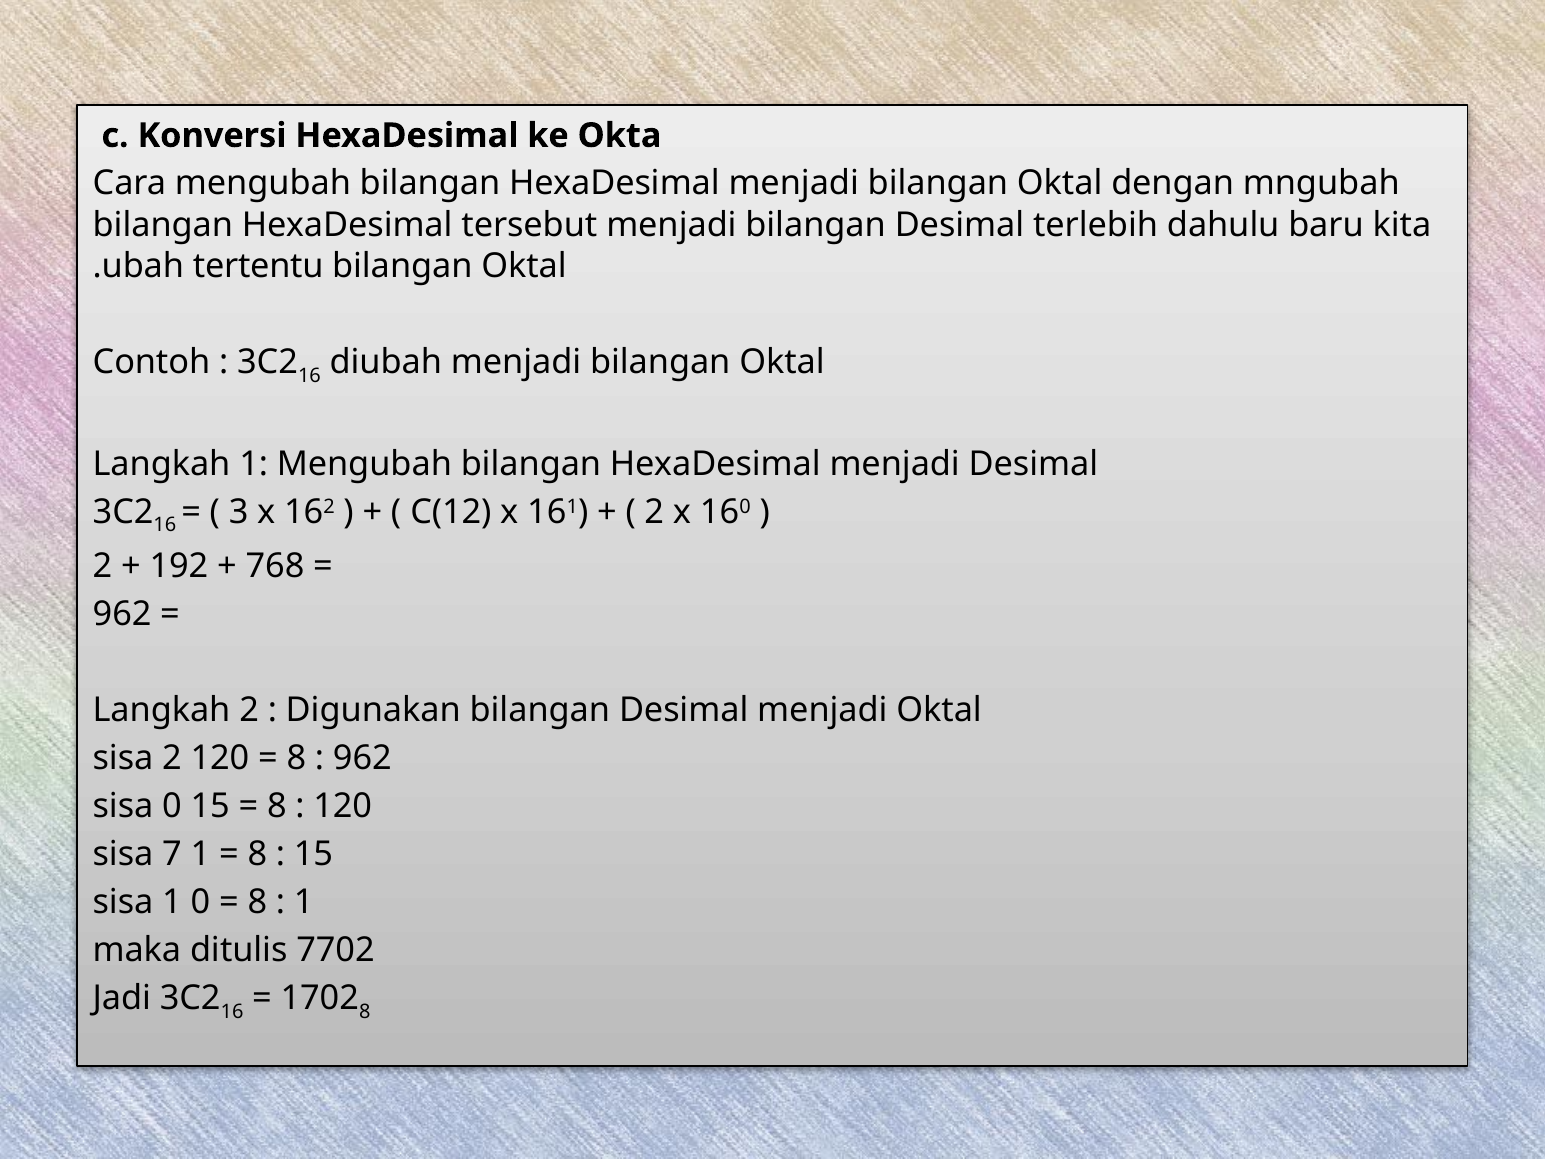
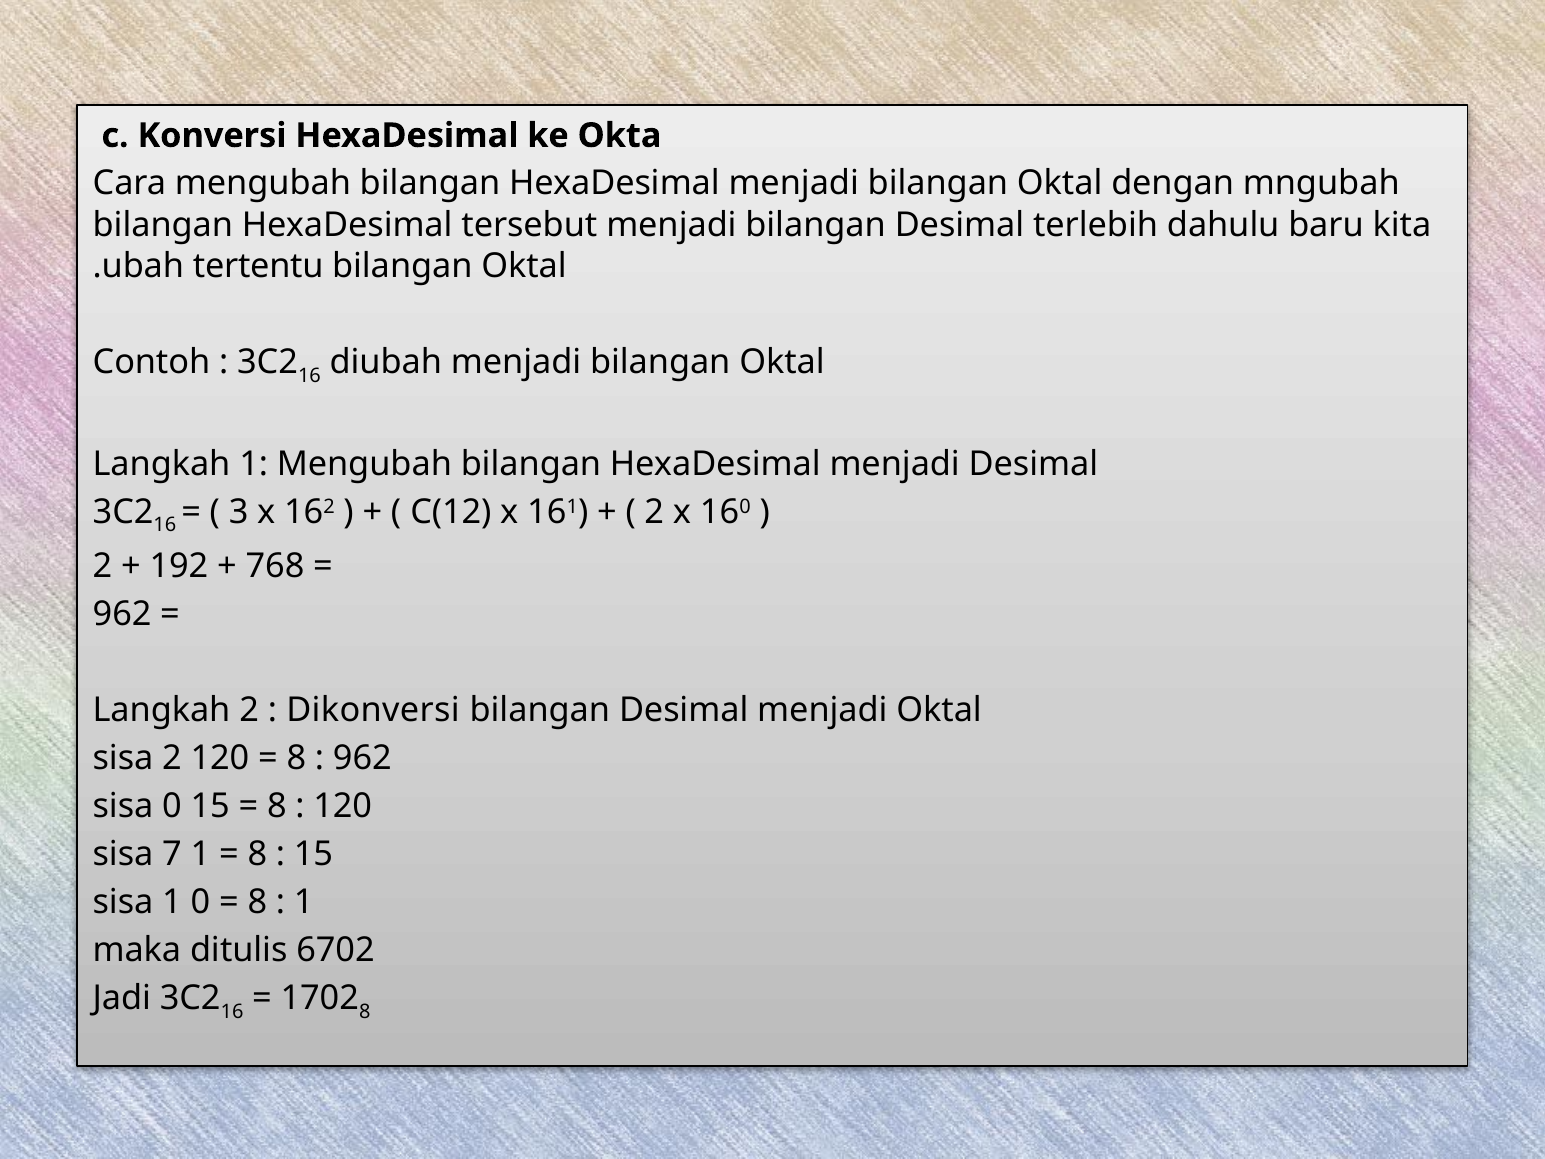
Digunakan: Digunakan -> Dikonversi
7702: 7702 -> 6702
